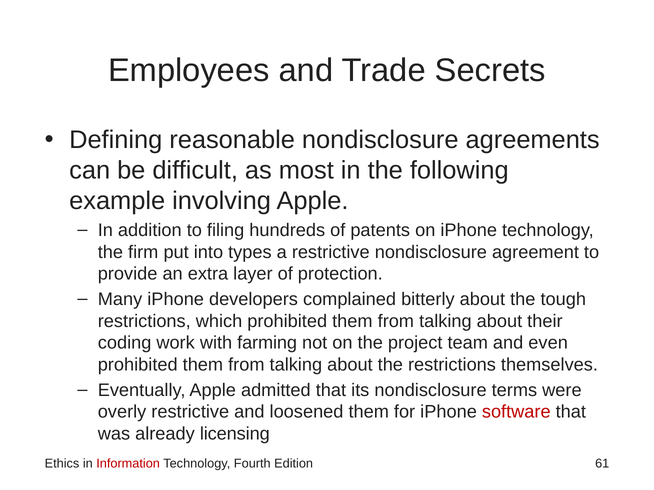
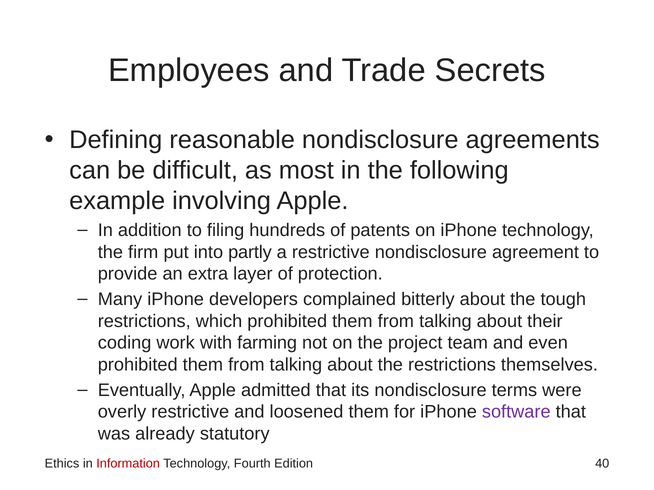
types: types -> partly
software colour: red -> purple
licensing: licensing -> statutory
61: 61 -> 40
